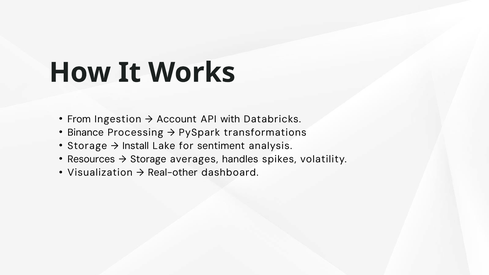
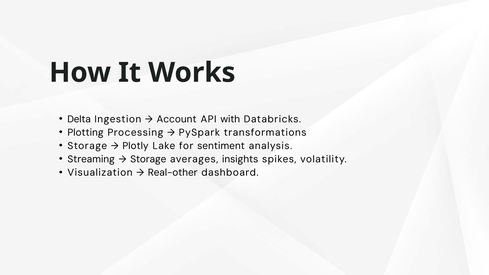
From: From -> Delta
Binance: Binance -> Plotting
Install: Install -> Plotly
Resources: Resources -> Streaming
handles: handles -> insights
